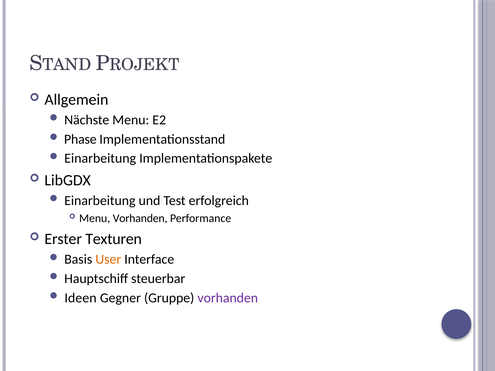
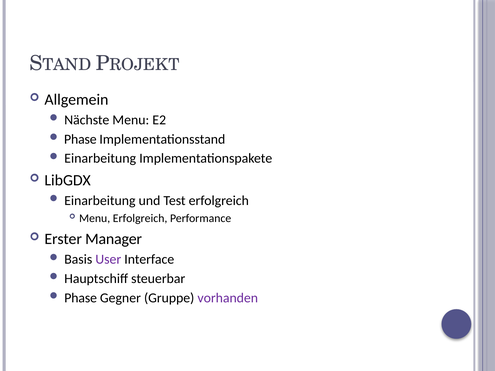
Menu Vorhanden: Vorhanden -> Erfolgreich
Texturen: Texturen -> Manager
User colour: orange -> purple
Ideen at (81, 298): Ideen -> Phase
